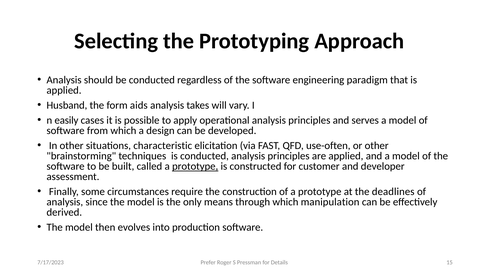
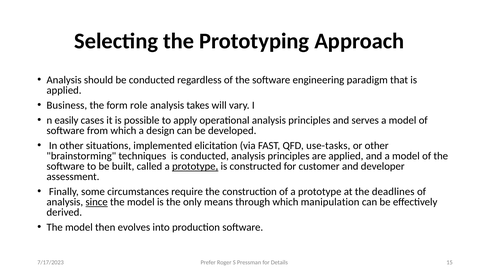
Husband: Husband -> Business
aids: aids -> role
characteristic: characteristic -> implemented
use-often: use-often -> use-tasks
since underline: none -> present
